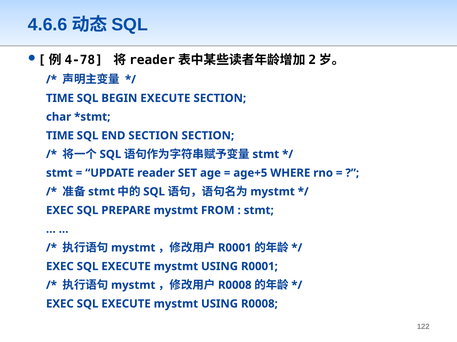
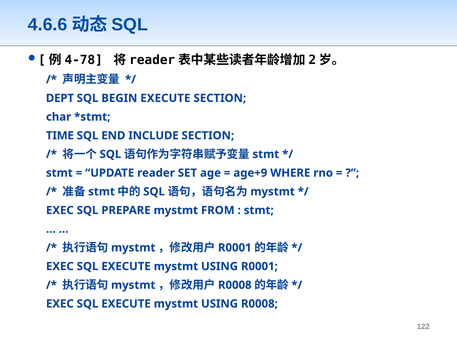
TIME at (60, 98): TIME -> DEPT
END SECTION: SECTION -> INCLUDE
age+5: age+5 -> age+9
